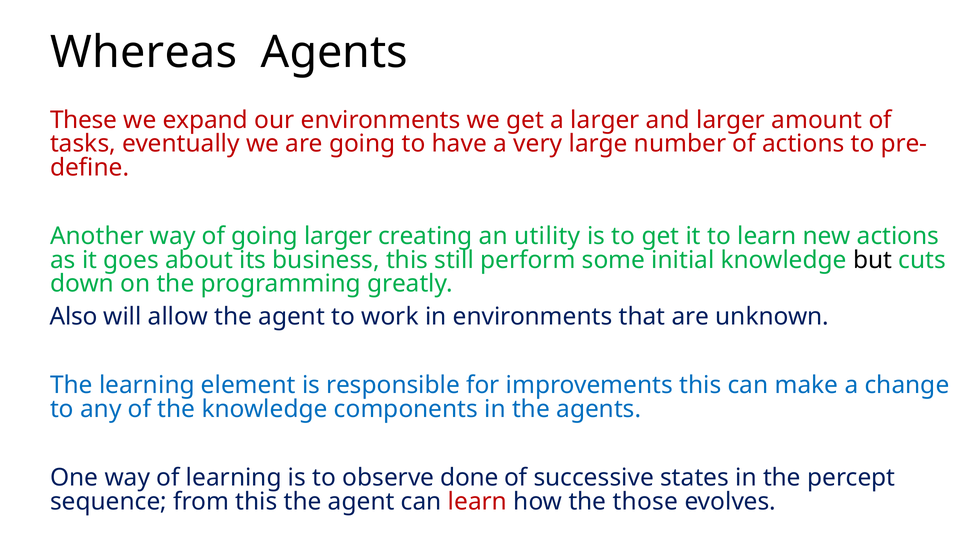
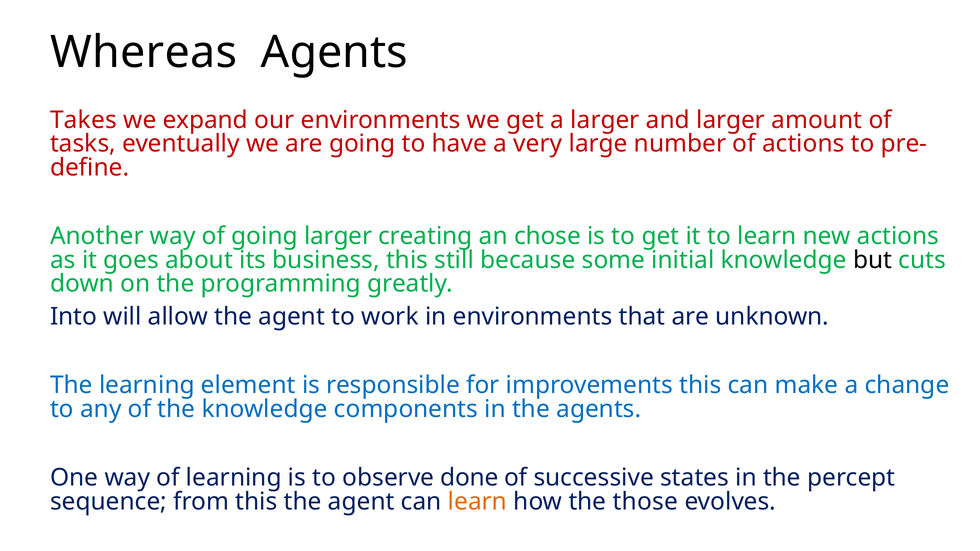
These: These -> Takes
utility: utility -> chose
perform: perform -> because
Also: Also -> Into
learn at (477, 502) colour: red -> orange
